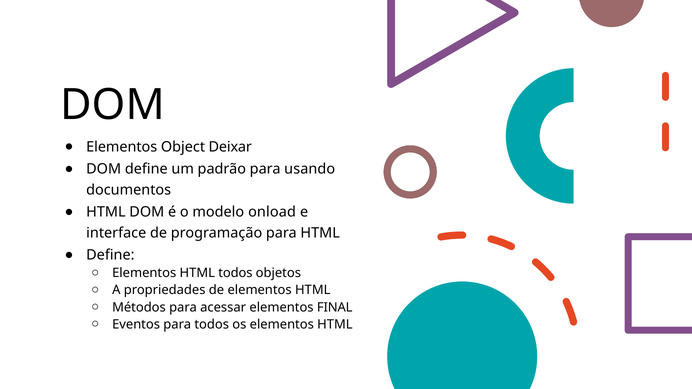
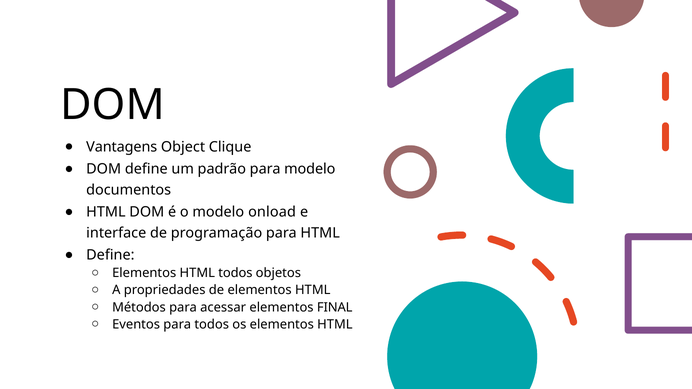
Elementos at (122, 147): Elementos -> Vantagens
Deixar: Deixar -> Clique
para usando: usando -> modelo
